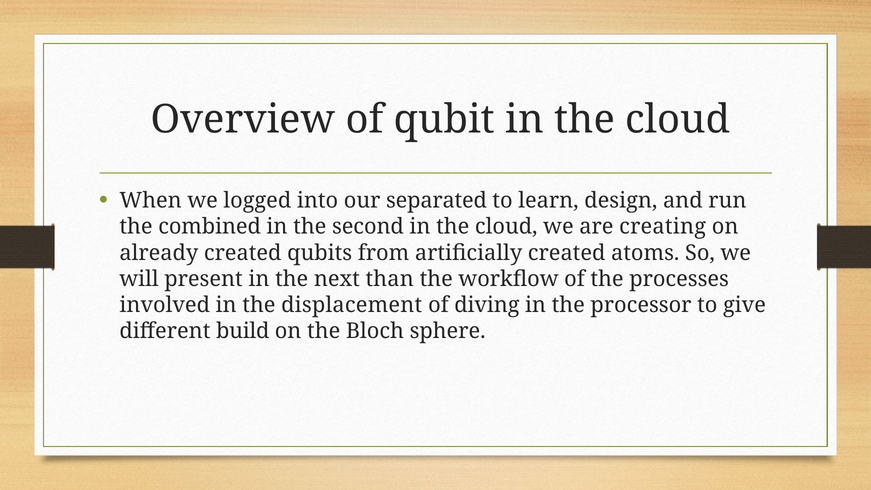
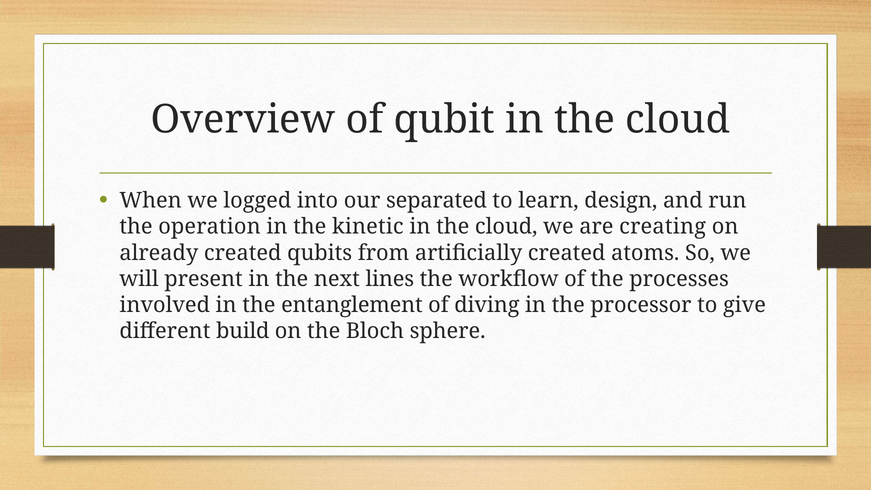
combined: combined -> operation
second: second -> kinetic
than: than -> lines
displacement: displacement -> entanglement
